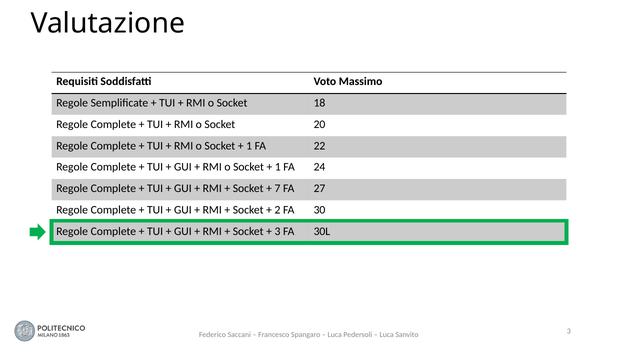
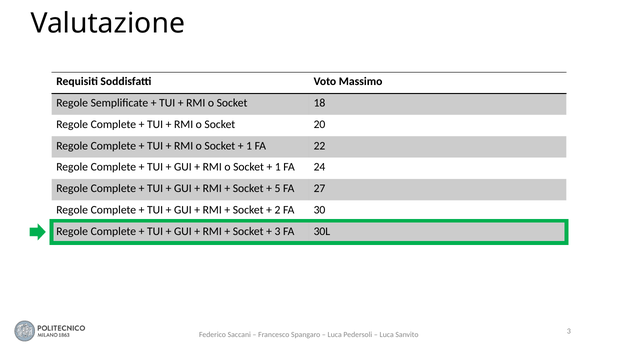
7: 7 -> 5
